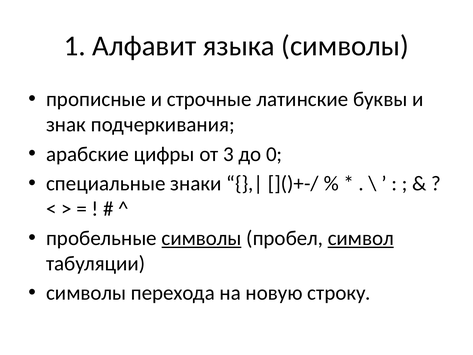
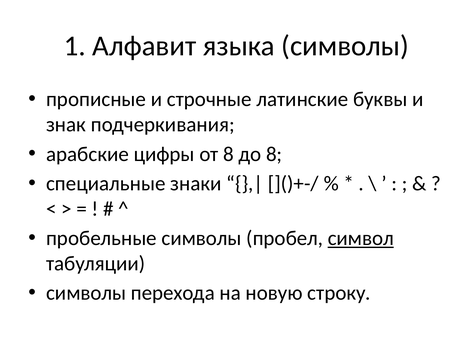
от 3: 3 -> 8
до 0: 0 -> 8
символы at (202, 238) underline: present -> none
